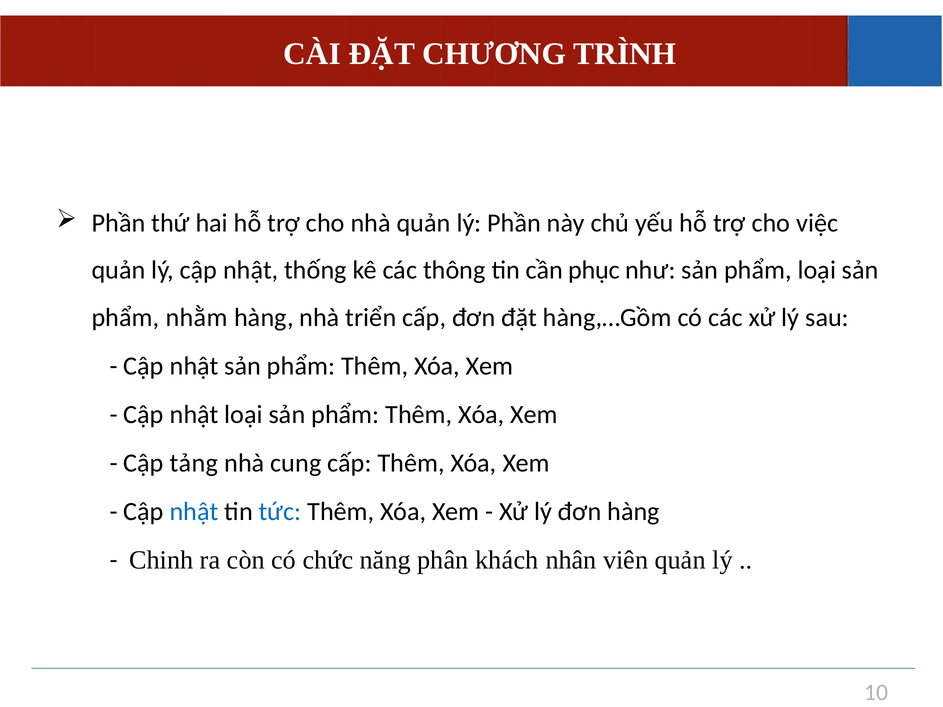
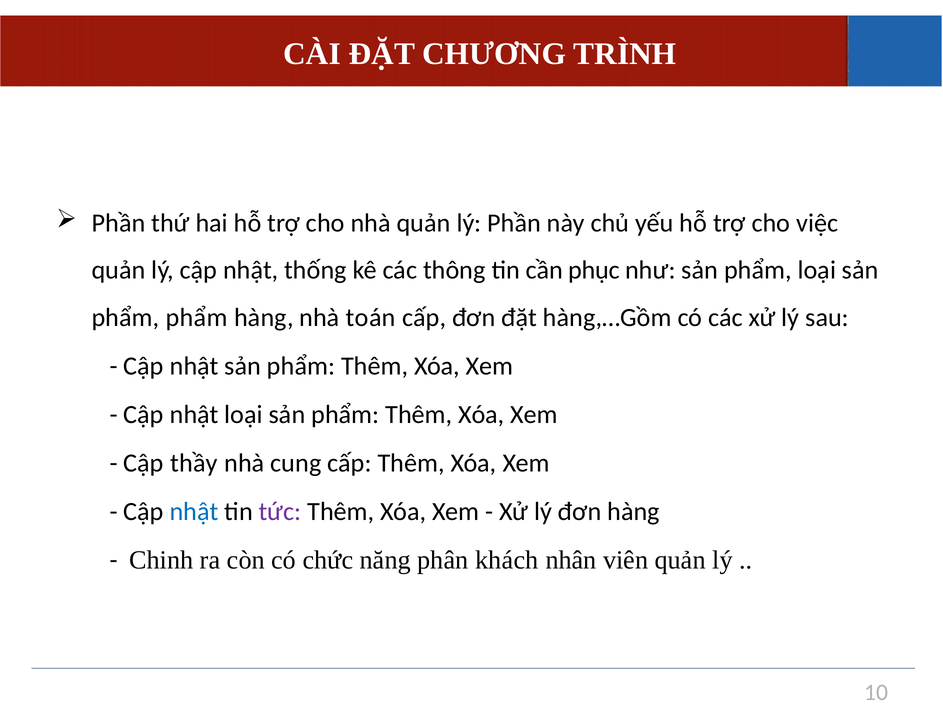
phẩm nhằm: nhằm -> phẩm
triển: triển -> toán
tảng: tảng -> thầy
tức colour: blue -> purple
